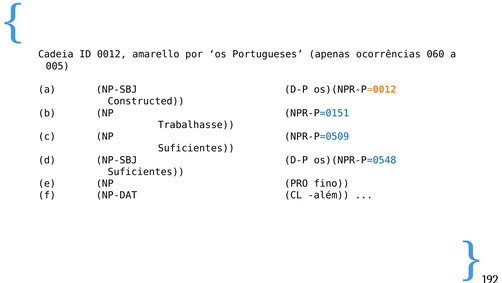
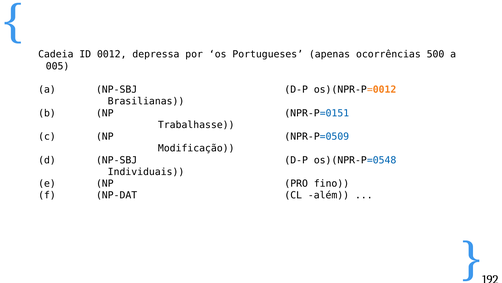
amarello: amarello -> depressa
060: 060 -> 500
Constructed: Constructed -> Brasilianas
Suficientes at (196, 148): Suficientes -> Modificação
Suficientes at (146, 172): Suficientes -> Individuais
